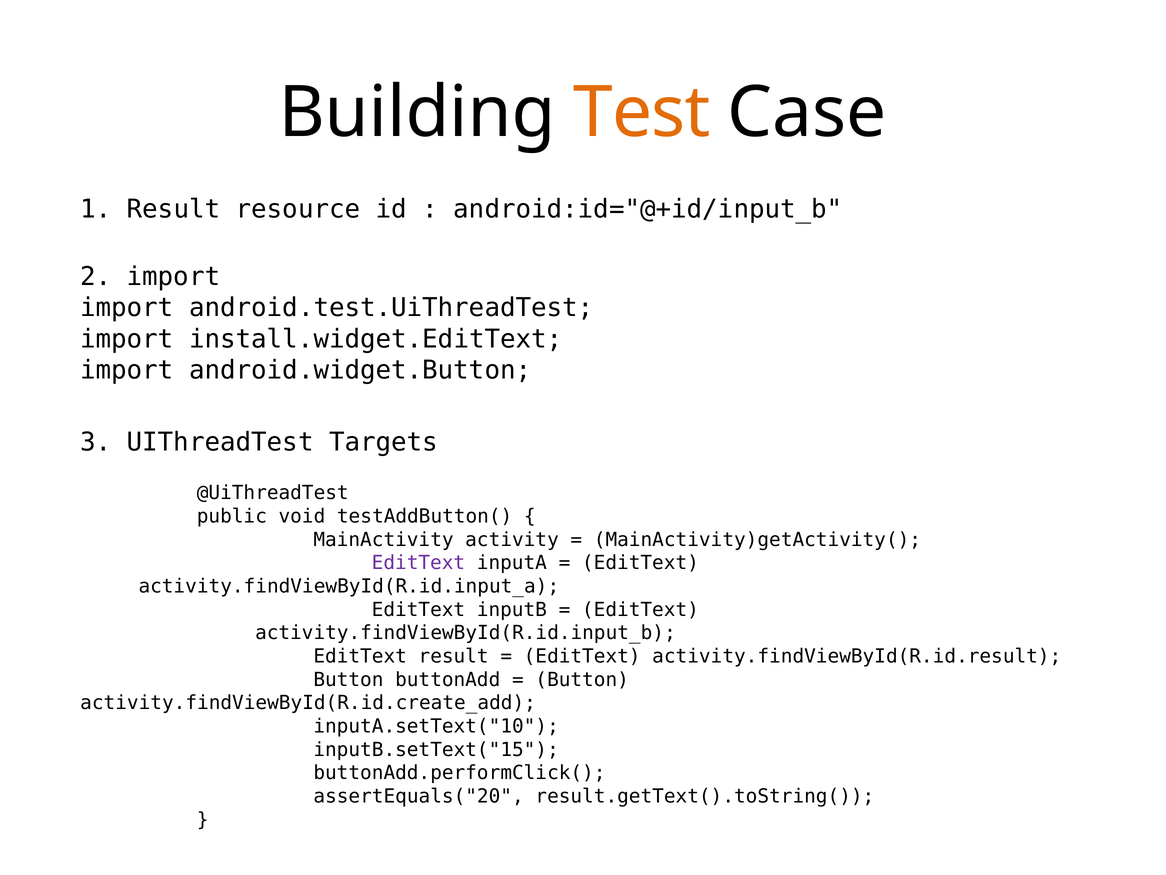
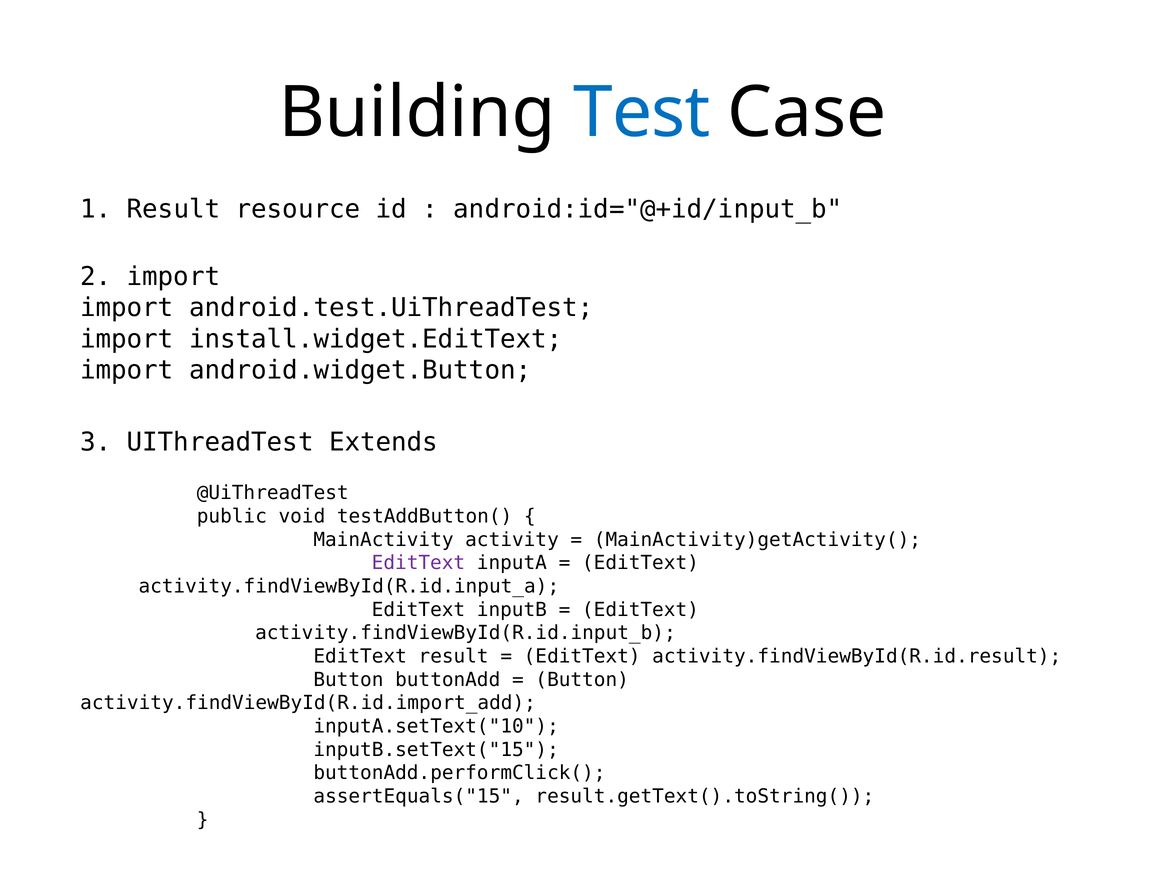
Test colour: orange -> blue
Targets: Targets -> Extends
activity.findViewById(R.id.create_add: activity.findViewById(R.id.create_add -> activity.findViewById(R.id.import_add
assertEquals("20: assertEquals("20 -> assertEquals("15
